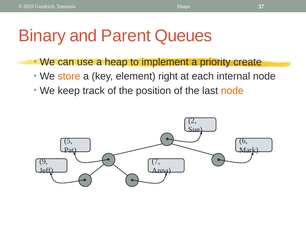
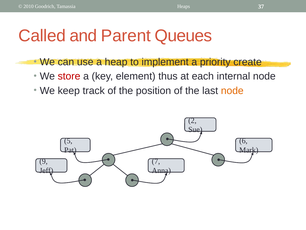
Binary: Binary -> Called
store colour: orange -> red
right: right -> thus
